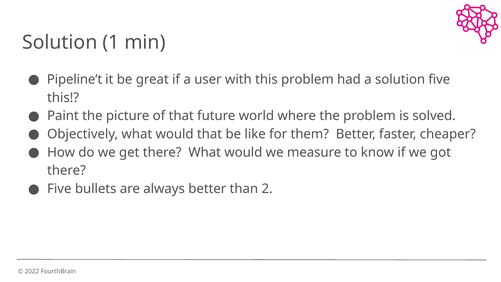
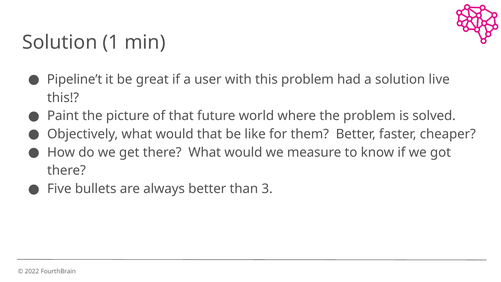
solution five: five -> live
2: 2 -> 3
